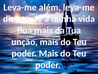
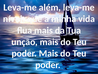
dizer: dizer -> nível
